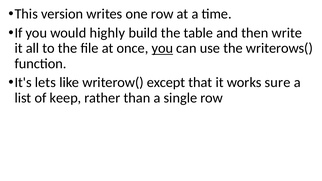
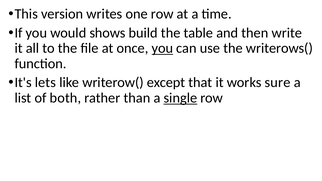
highly: highly -> shows
keep: keep -> both
single underline: none -> present
